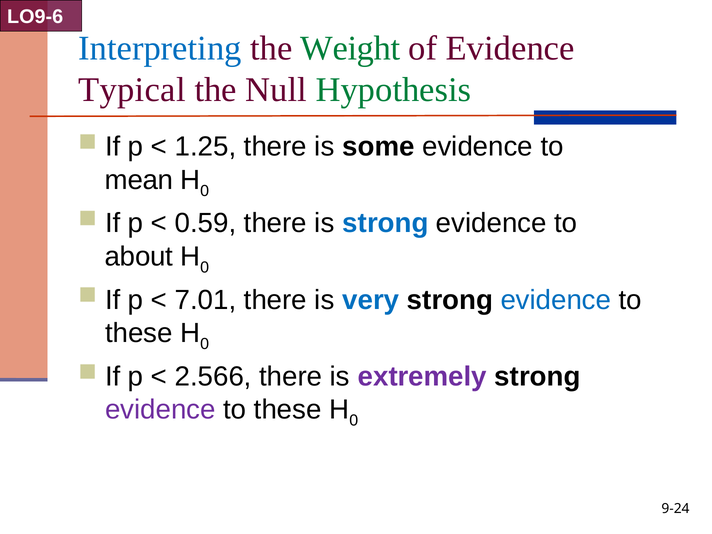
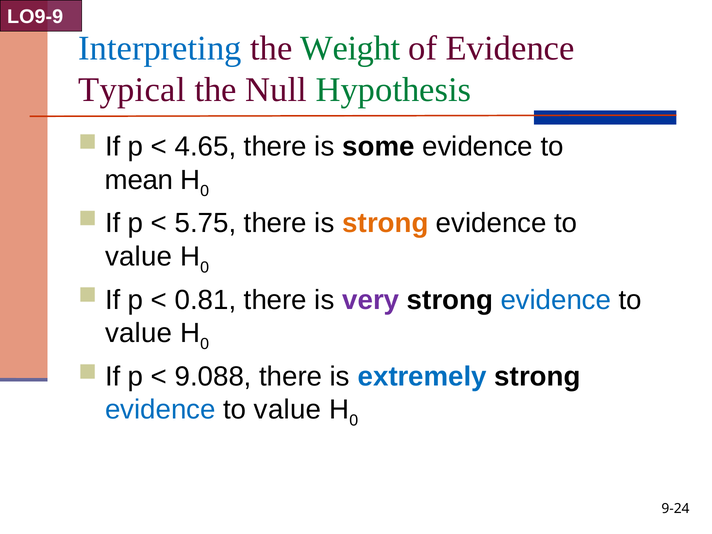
LO9-6: LO9-6 -> LO9-9
1.25: 1.25 -> 4.65
0.59: 0.59 -> 5.75
strong at (385, 223) colour: blue -> orange
about at (139, 257): about -> value
7.01: 7.01 -> 0.81
very colour: blue -> purple
these at (139, 333): these -> value
2.566: 2.566 -> 9.088
extremely colour: purple -> blue
evidence at (160, 410) colour: purple -> blue
these at (288, 410): these -> value
